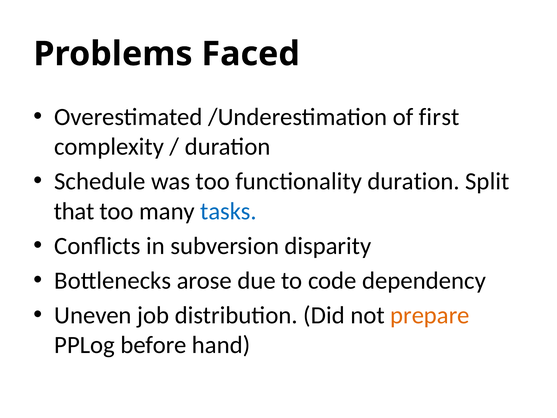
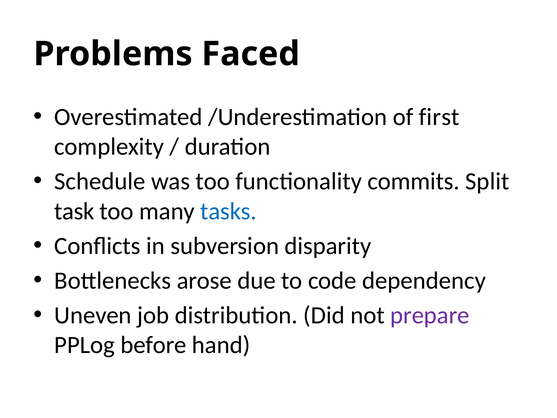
functionality duration: duration -> commits
that: that -> task
prepare colour: orange -> purple
